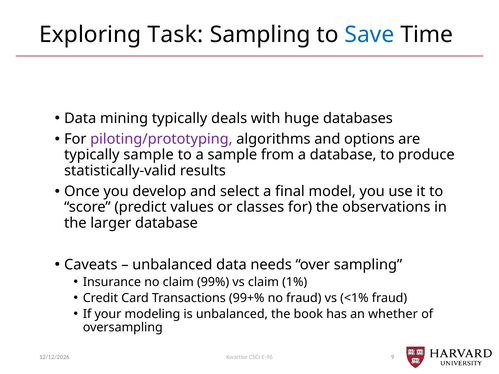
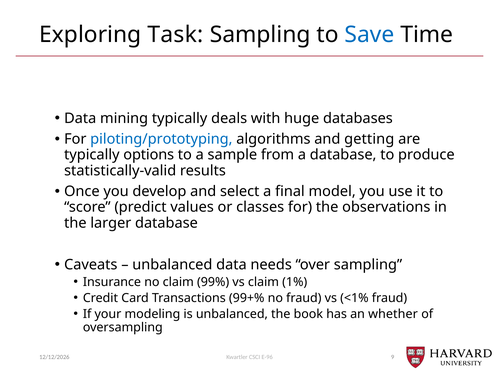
piloting/prototyping colour: purple -> blue
options: options -> getting
typically sample: sample -> options
